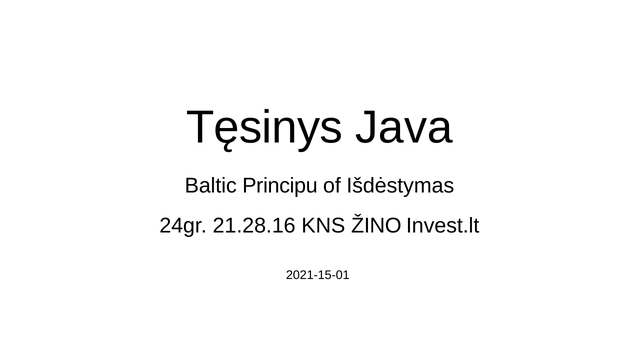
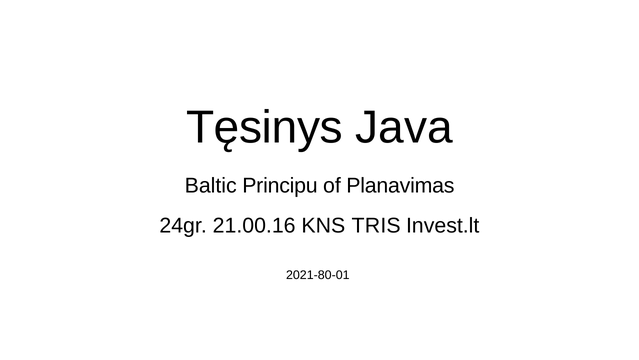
Išdėstymas: Išdėstymas -> Planavimas
21.28.16: 21.28.16 -> 21.00.16
ŽINO: ŽINO -> TRIS
2021-15-01: 2021-15-01 -> 2021-80-01
